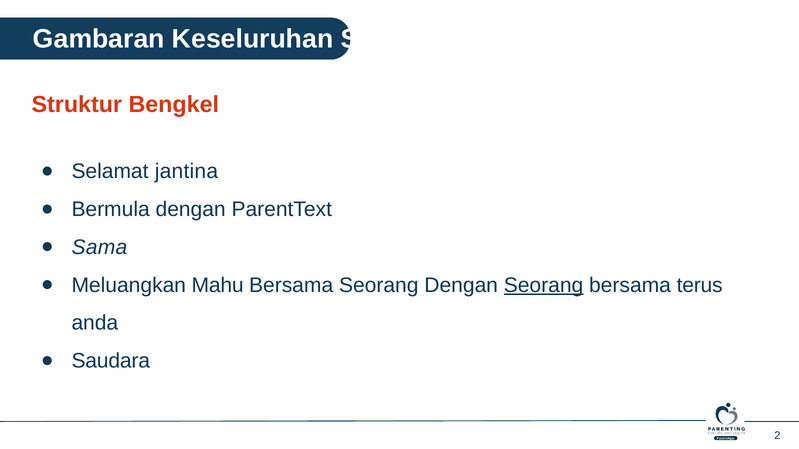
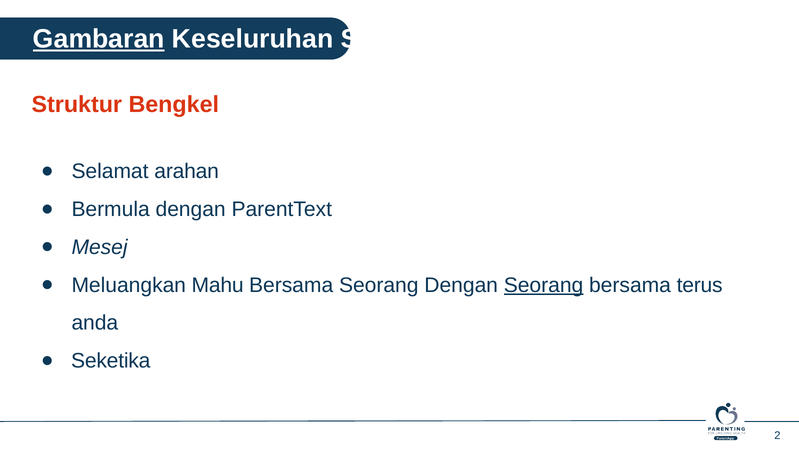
Gambaran underline: none -> present
jantina: jantina -> arahan
Sama: Sama -> Mesej
Saudara: Saudara -> Seketika
